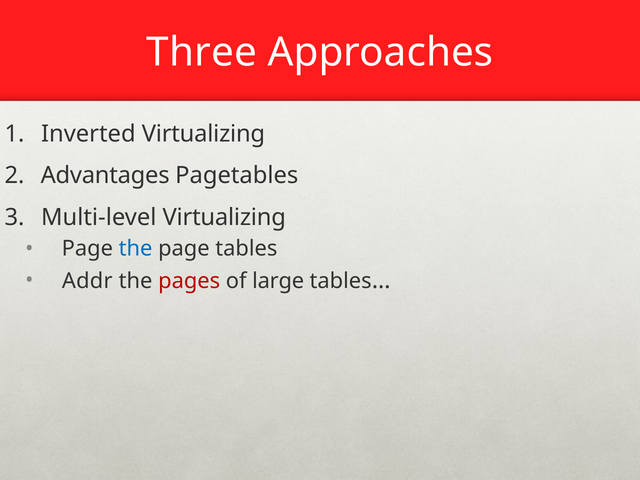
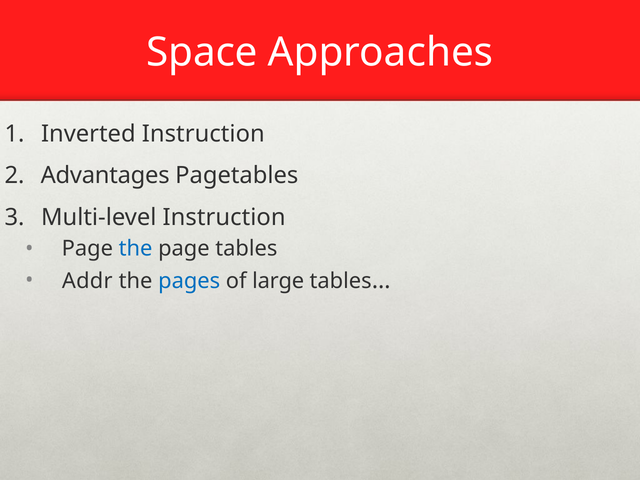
Three: Three -> Space
Inverted Virtualizing: Virtualizing -> Instruction
Multi-level Virtualizing: Virtualizing -> Instruction
pages colour: red -> blue
